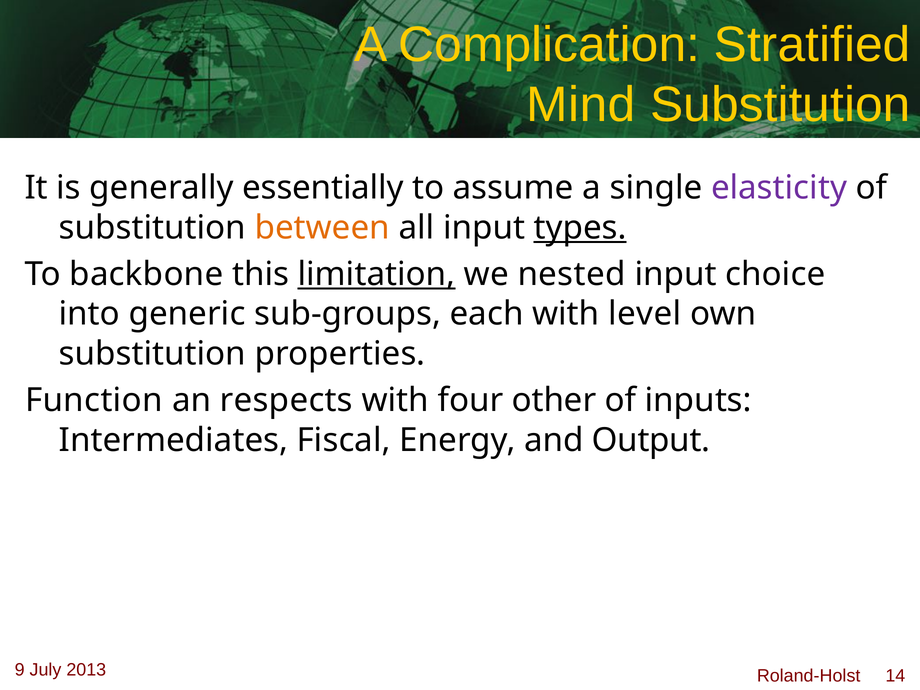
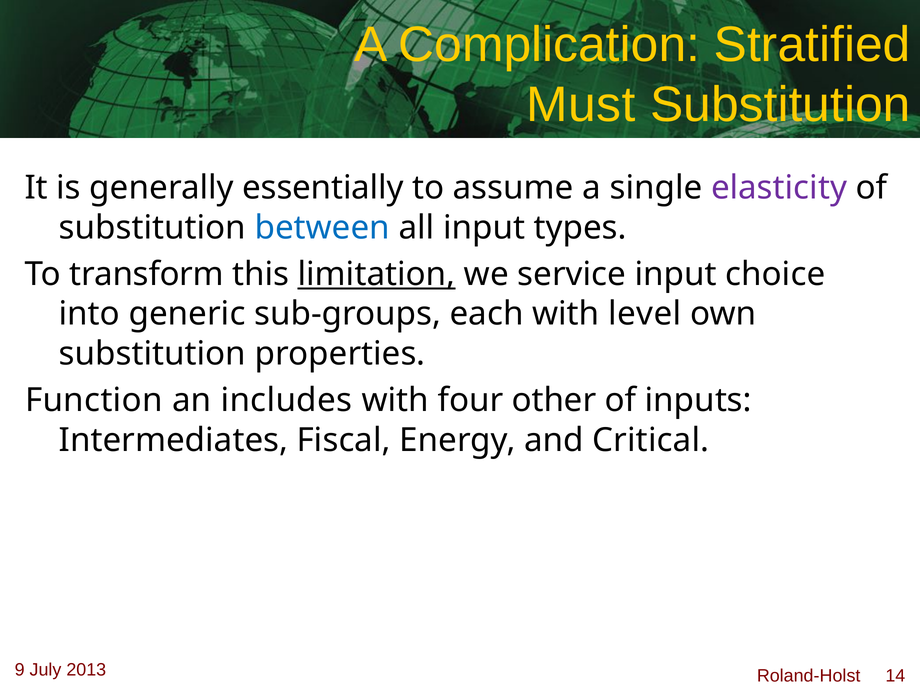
Mind: Mind -> Must
between colour: orange -> blue
types underline: present -> none
backbone: backbone -> transform
nested: nested -> service
respects: respects -> includes
Output: Output -> Critical
